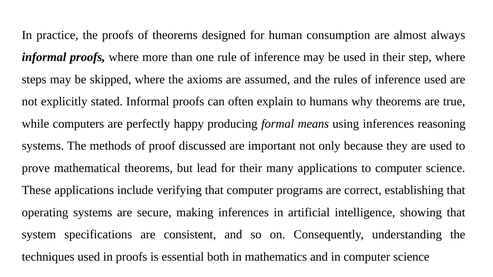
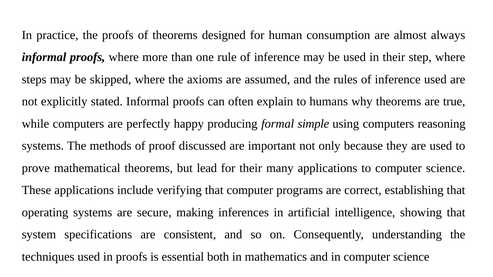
means: means -> simple
using inferences: inferences -> computers
